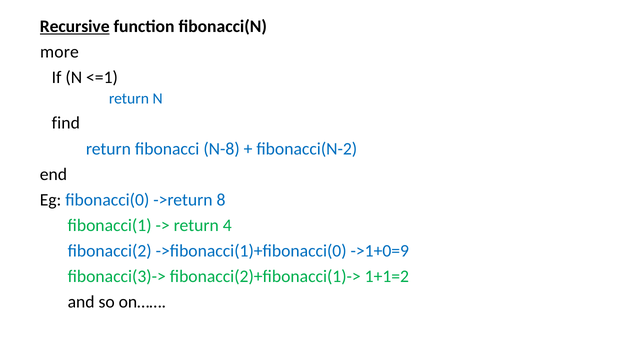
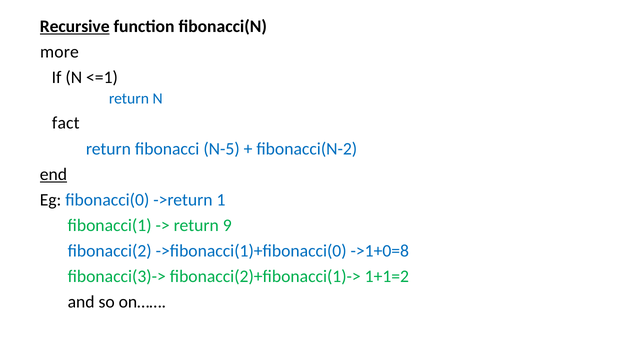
find: find -> fact
N-8: N-8 -> N-5
end underline: none -> present
8: 8 -> 1
4: 4 -> 9
->1+0=9: ->1+0=9 -> ->1+0=8
